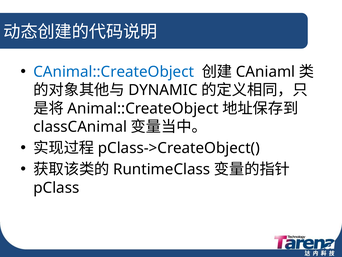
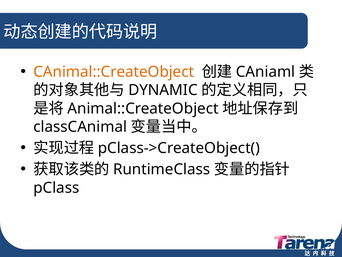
CAnimal::CreateObject colour: blue -> orange
